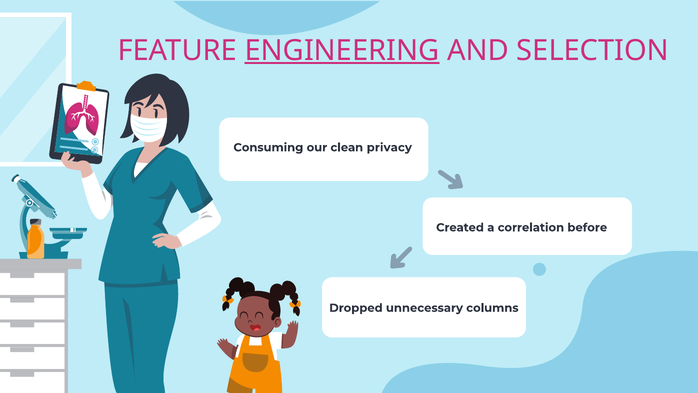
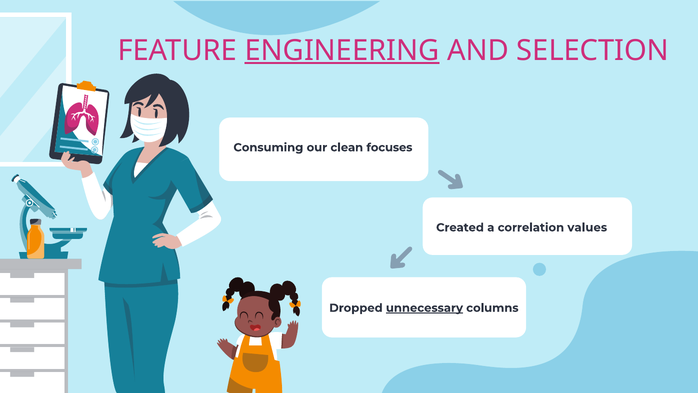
privacy: privacy -> focuses
before: before -> values
unnecessary underline: none -> present
